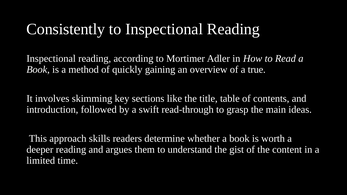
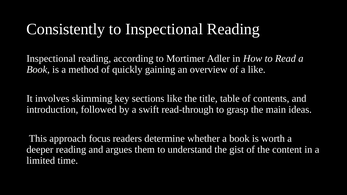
a true: true -> like
skills: skills -> focus
